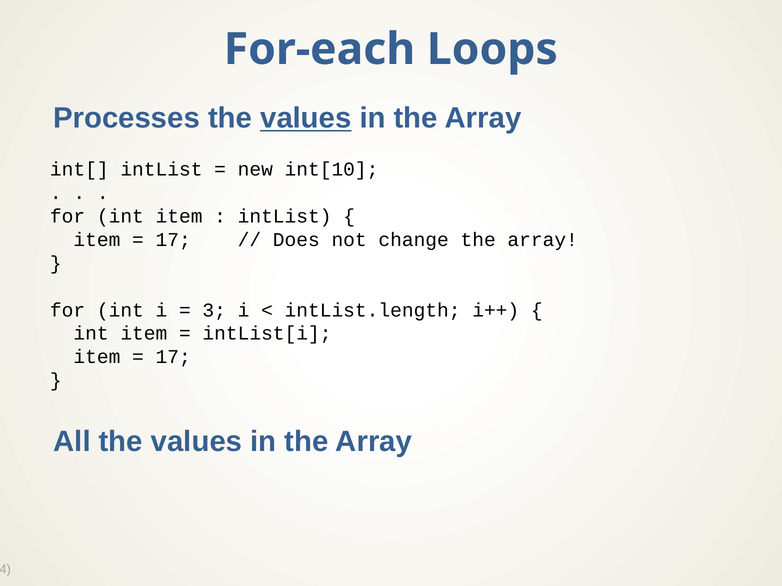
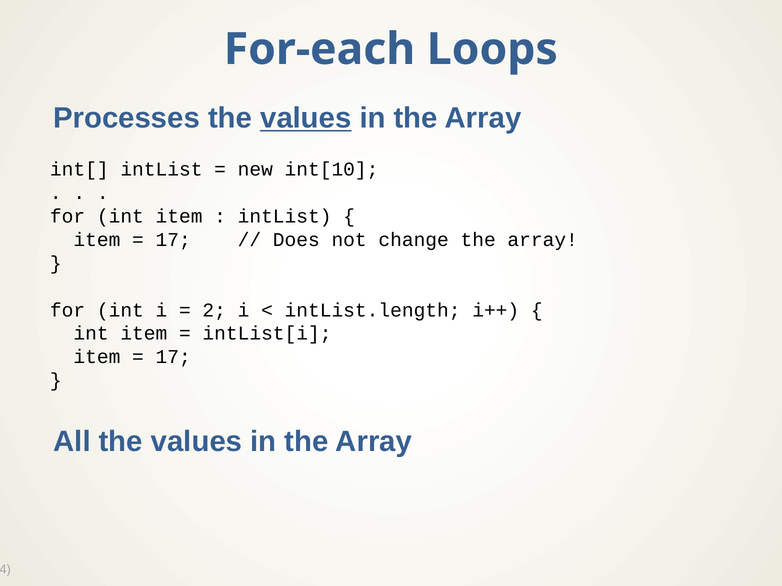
3: 3 -> 2
